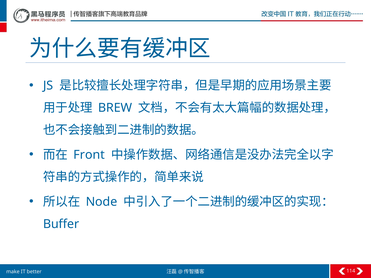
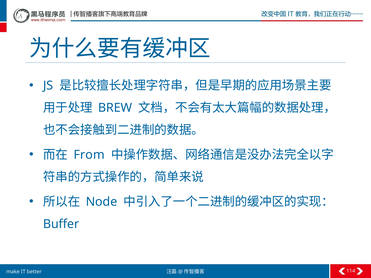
Front: Front -> From
